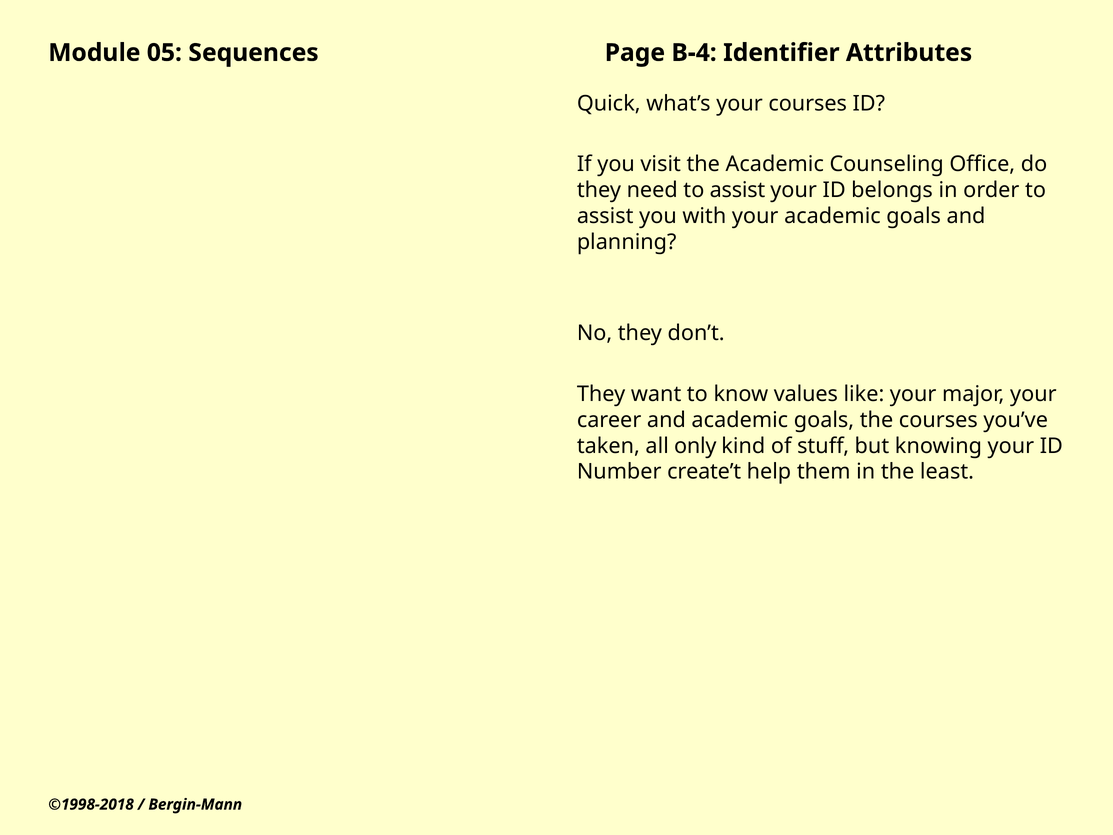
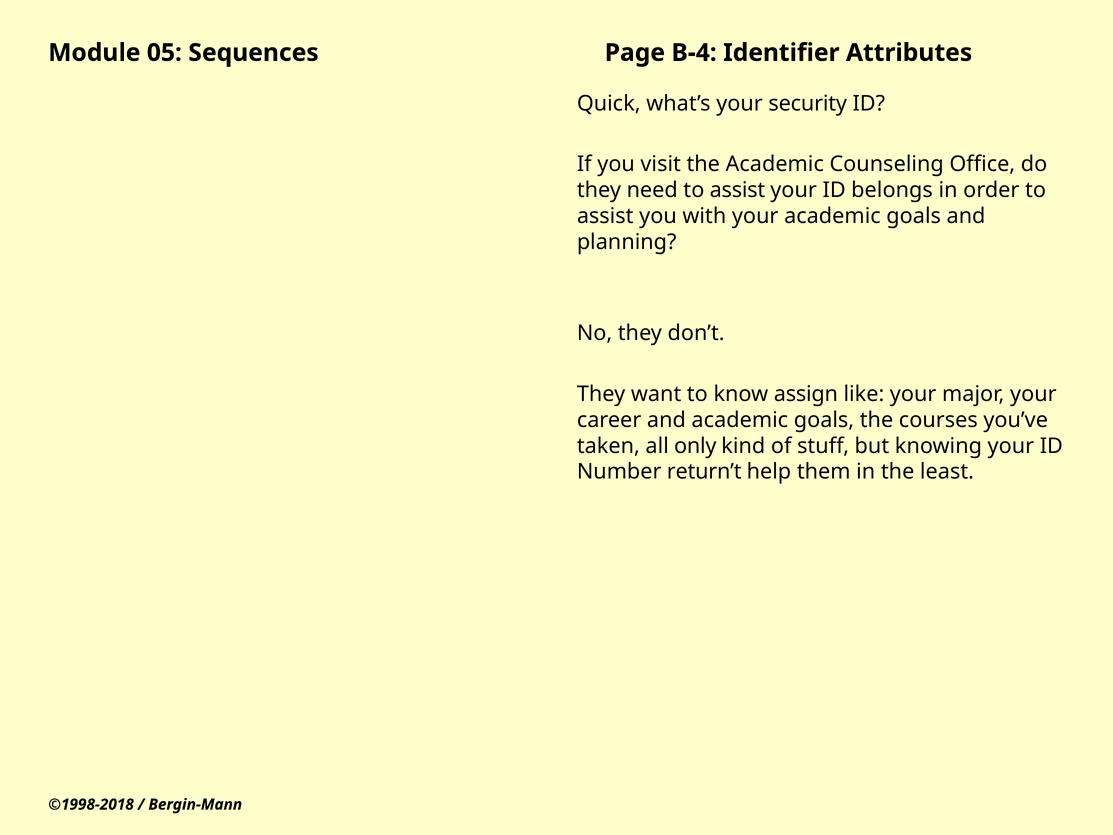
your courses: courses -> security
values: values -> assign
create’t: create’t -> return’t
